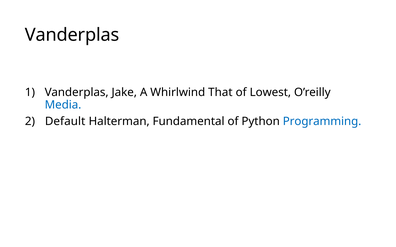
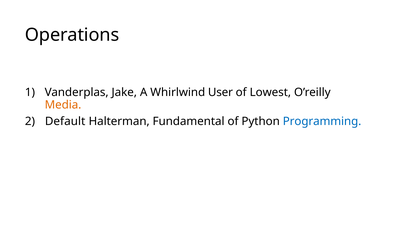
Vanderplas at (72, 35): Vanderplas -> Operations
That: That -> User
Media colour: blue -> orange
